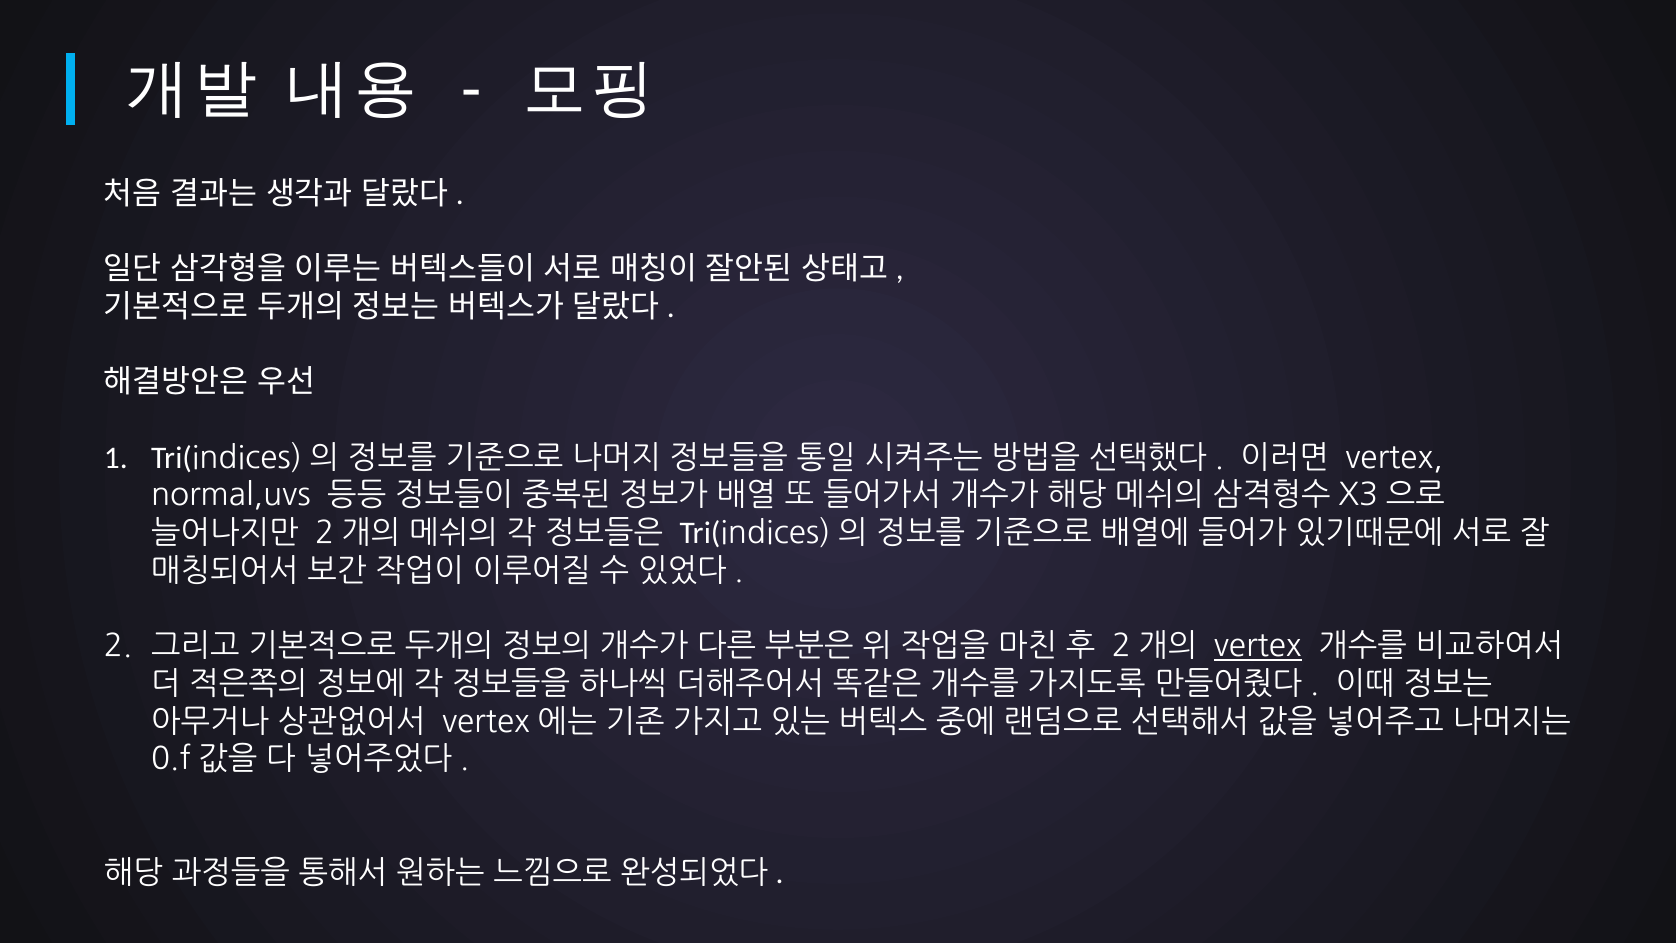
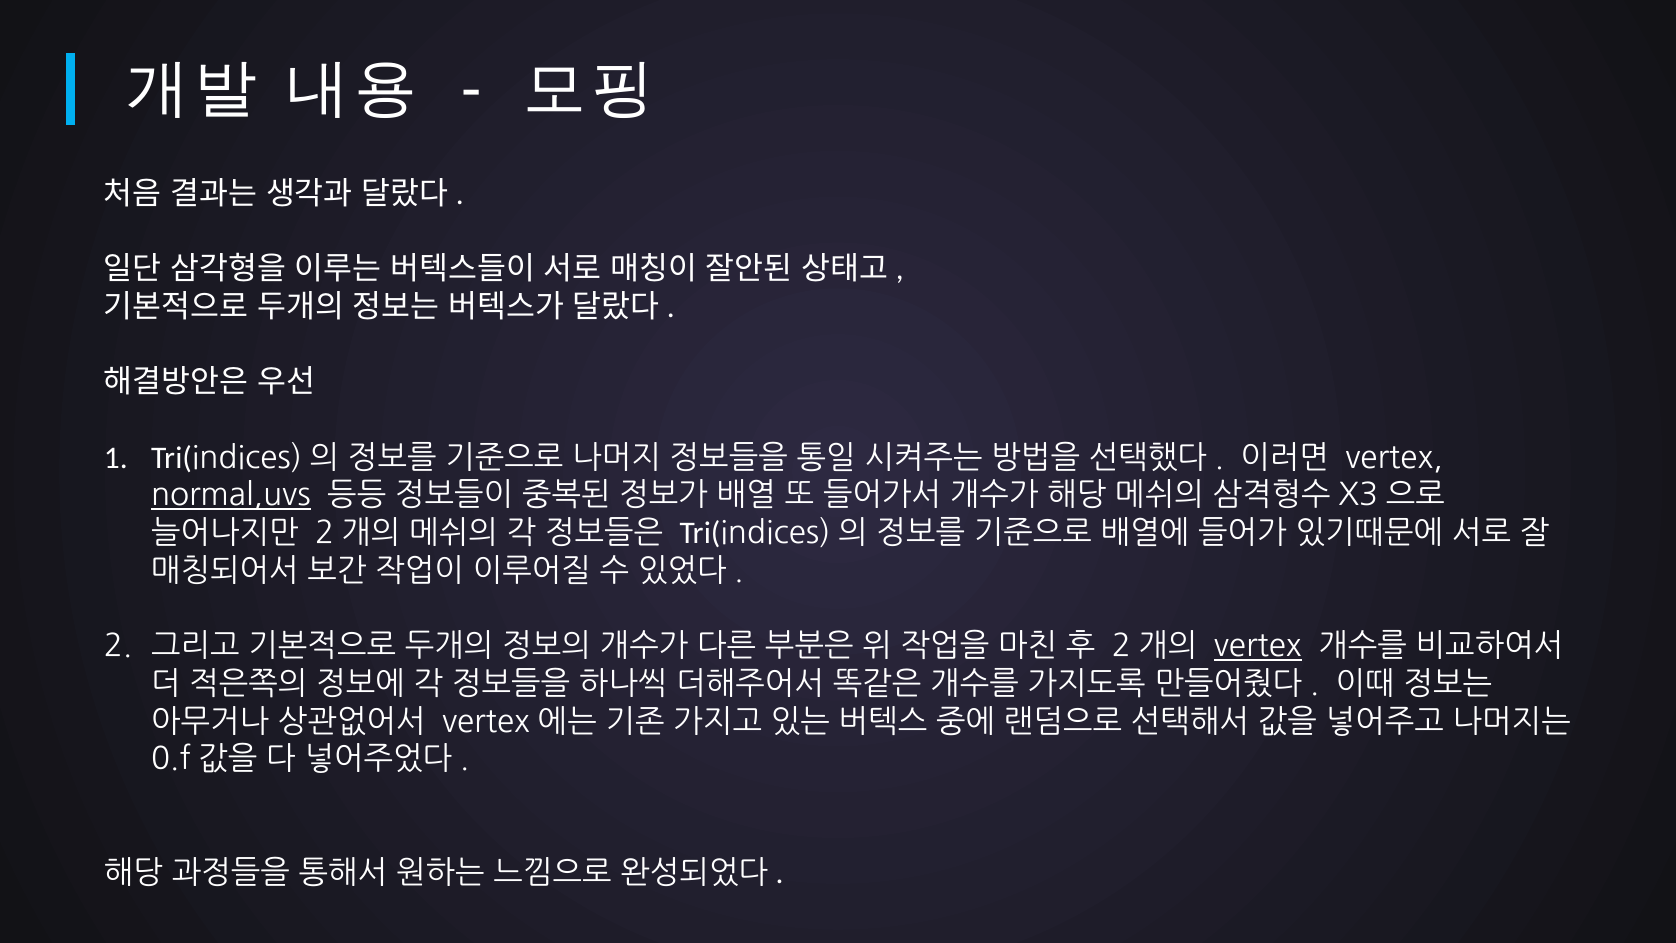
normal,uvs underline: none -> present
